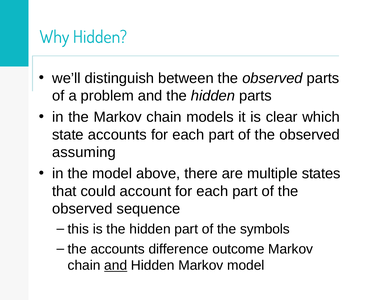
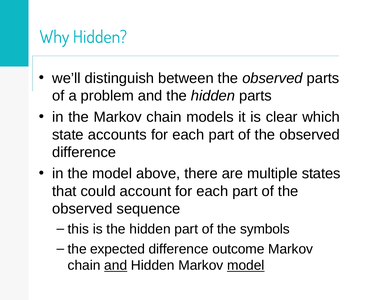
assuming at (84, 153): assuming -> difference
the accounts: accounts -> expected
model at (246, 266) underline: none -> present
